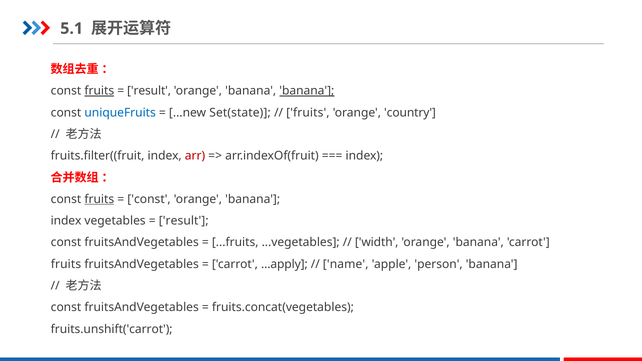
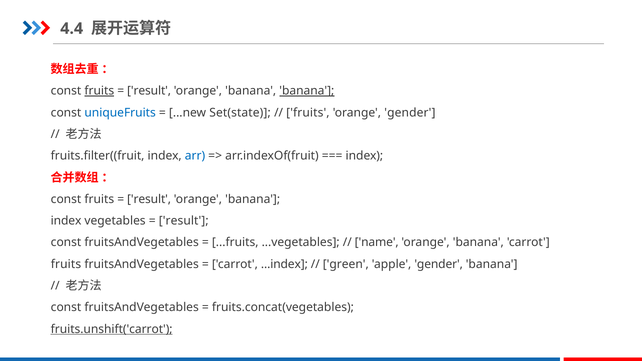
5.1: 5.1 -> 4.4
orange country: country -> gender
arr colour: red -> blue
fruits at (99, 199) underline: present -> none
const at (149, 199): const -> result
width: width -> name
...apply: ...apply -> ...index
name: name -> green
apple person: person -> gender
fruits.unshift('carrot underline: none -> present
